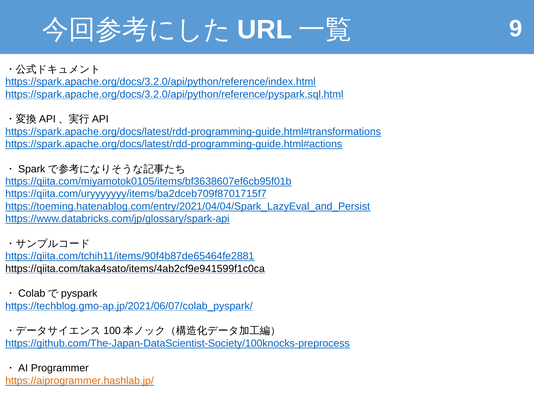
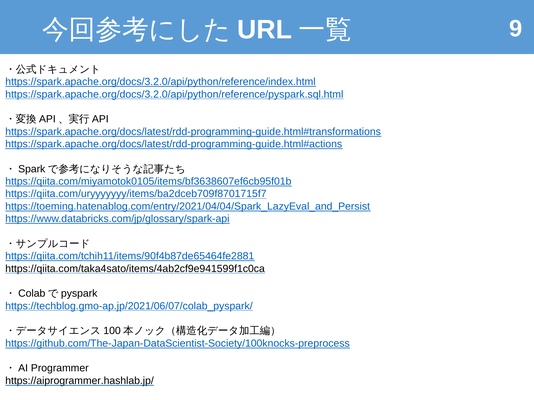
https://aiprogrammer.hashlab.jp/ colour: orange -> black
